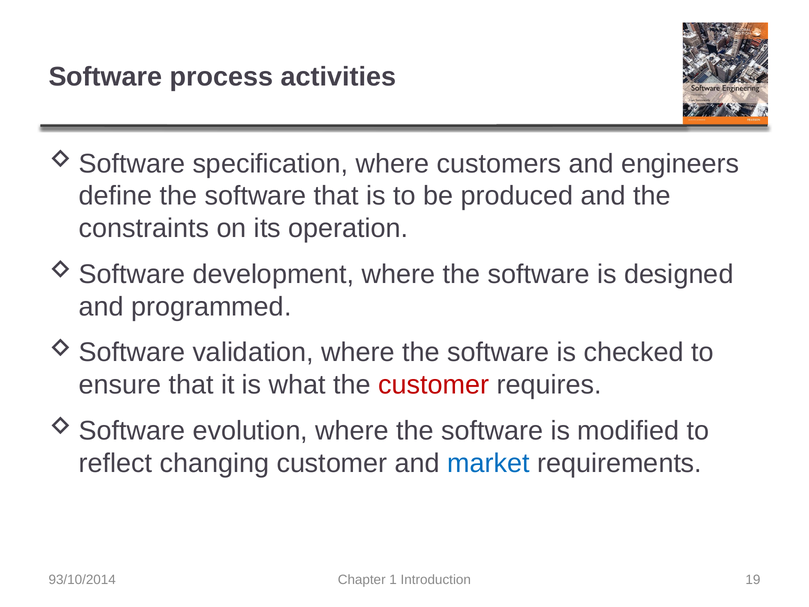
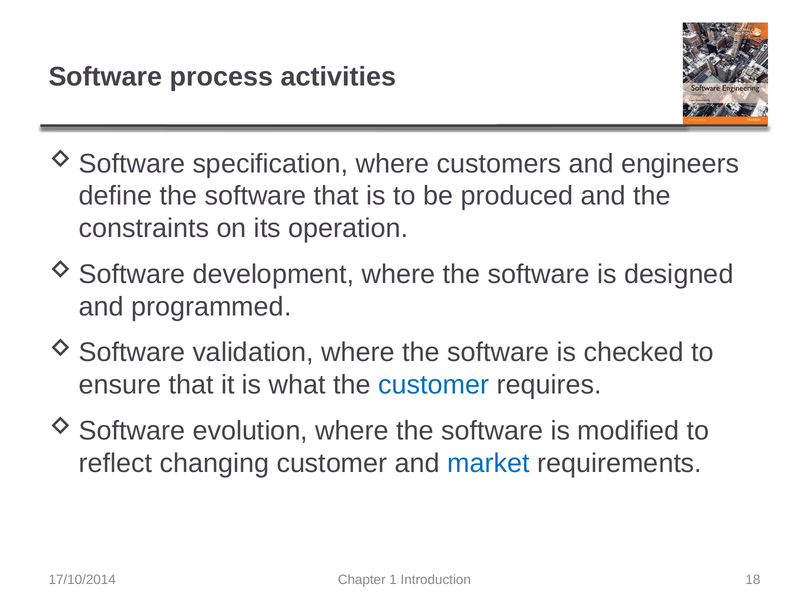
customer at (434, 385) colour: red -> blue
93/10/2014: 93/10/2014 -> 17/10/2014
19: 19 -> 18
